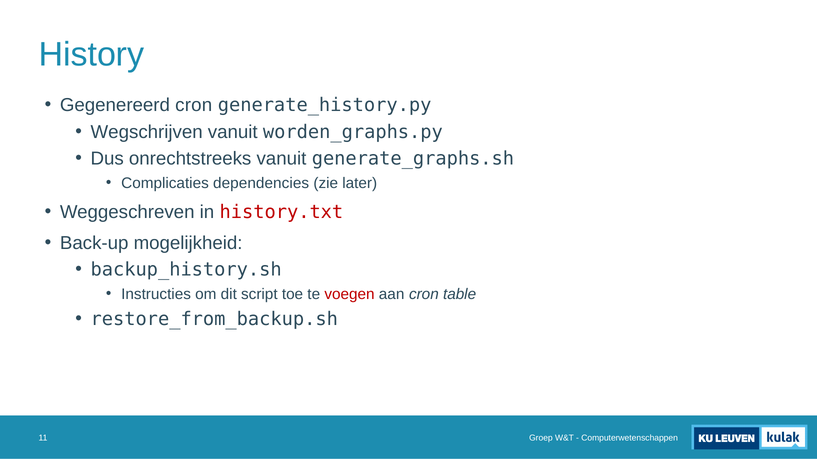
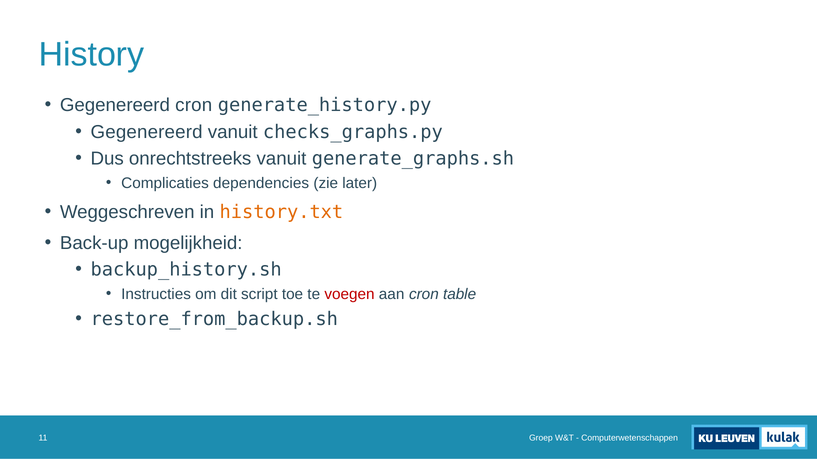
Wegschrijven at (147, 132): Wegschrijven -> Gegenereerd
worden_graphs.py: worden_graphs.py -> checks_graphs.py
history.txt colour: red -> orange
